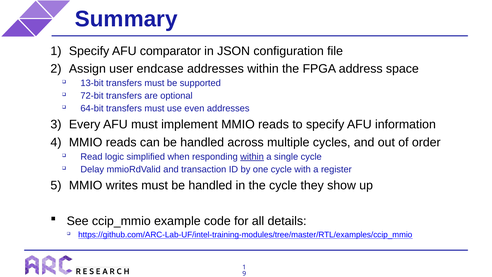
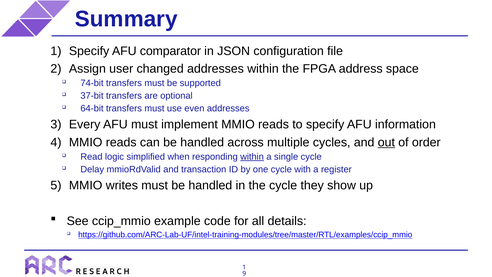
endcase: endcase -> changed
13-bit: 13-bit -> 74-bit
72-bit: 72-bit -> 37-bit
out underline: none -> present
